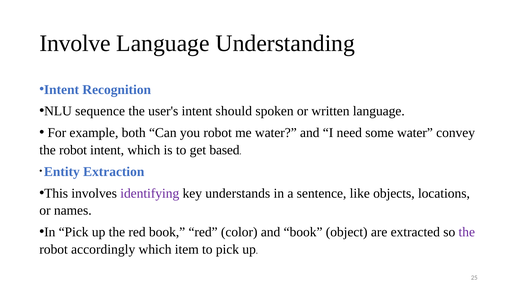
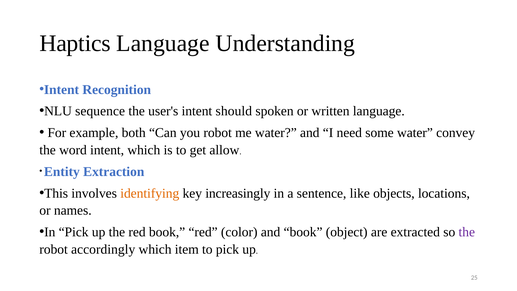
Involve: Involve -> Haptics
robot at (73, 150): robot -> word
based: based -> allow
identifying colour: purple -> orange
understands: understands -> increasingly
